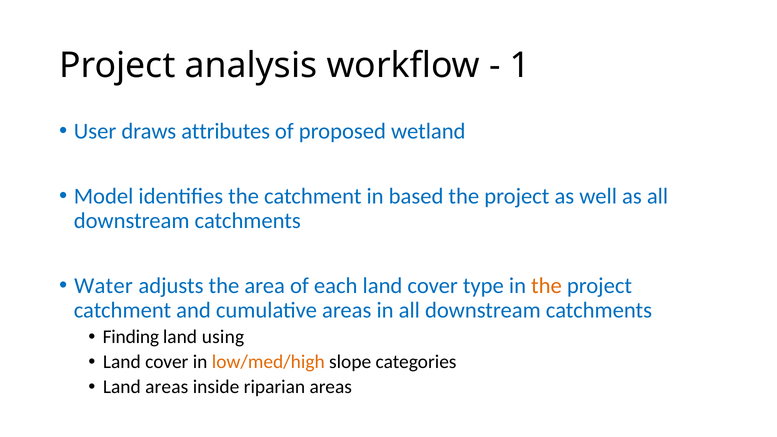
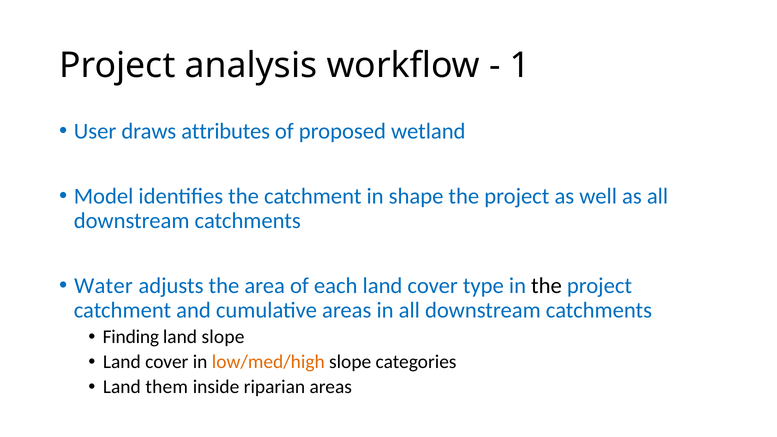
based: based -> shape
the at (546, 286) colour: orange -> black
land using: using -> slope
Land areas: areas -> them
